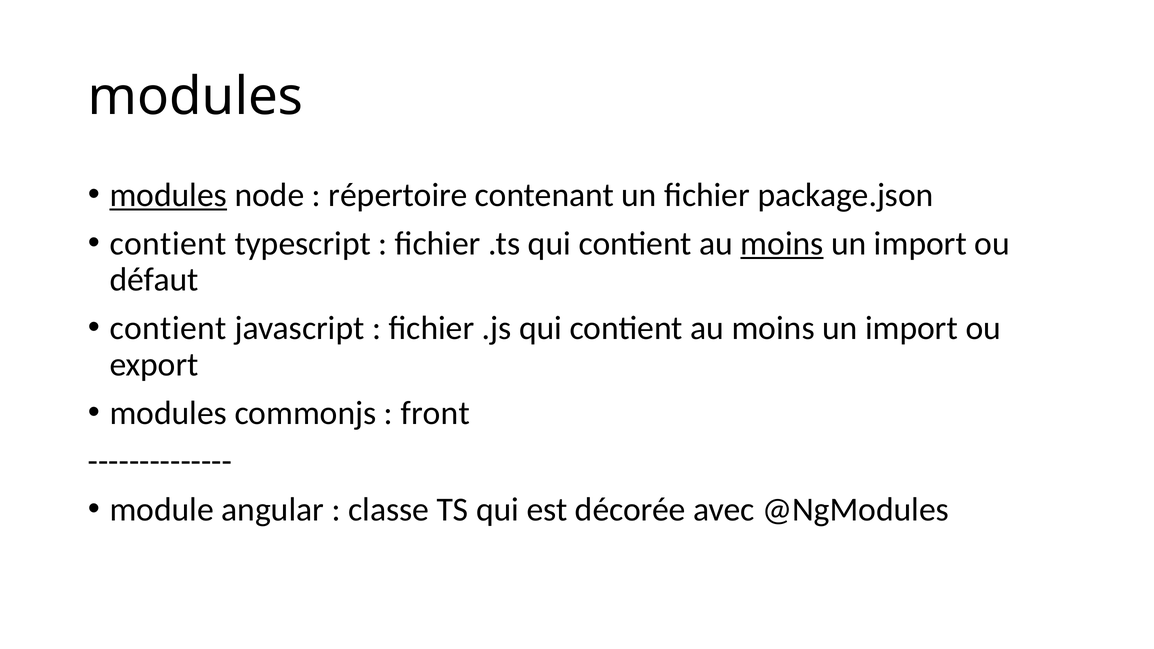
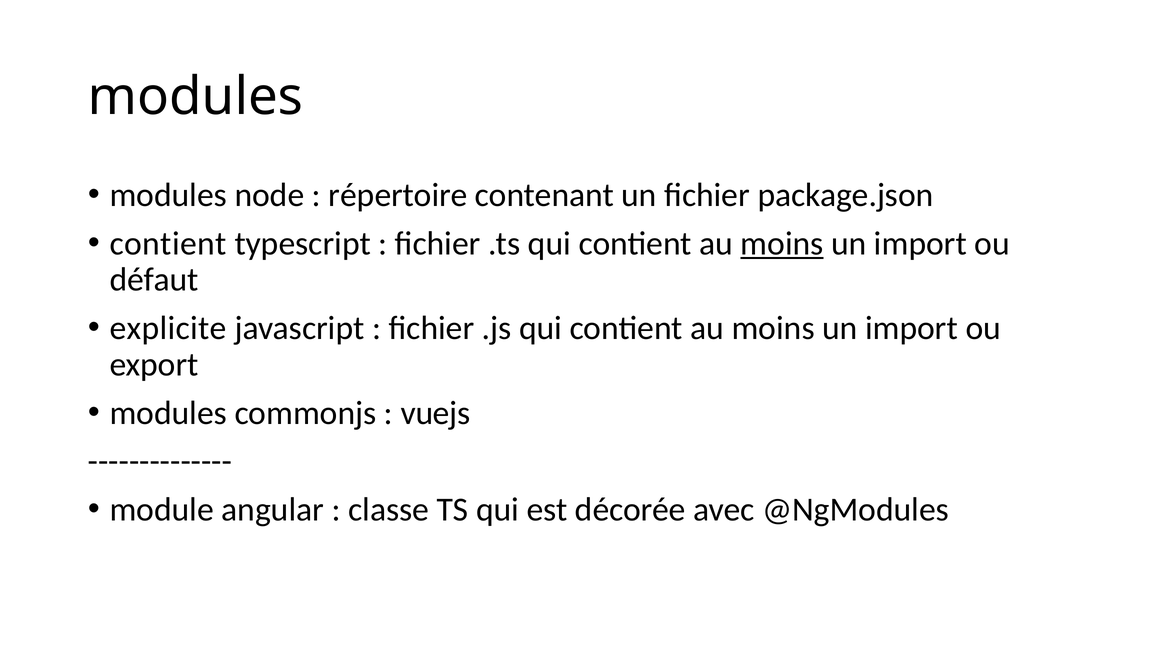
modules at (168, 195) underline: present -> none
contient at (168, 328): contient -> explicite
front: front -> vuejs
